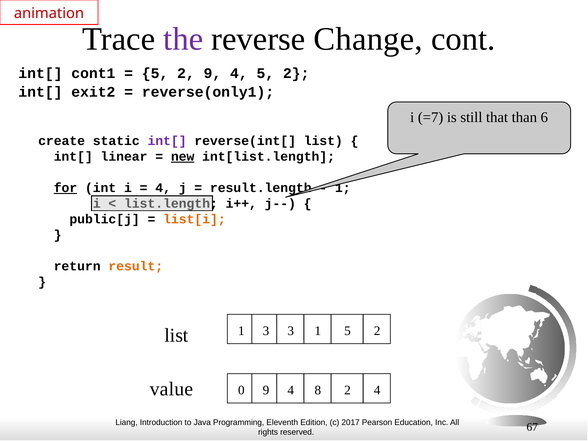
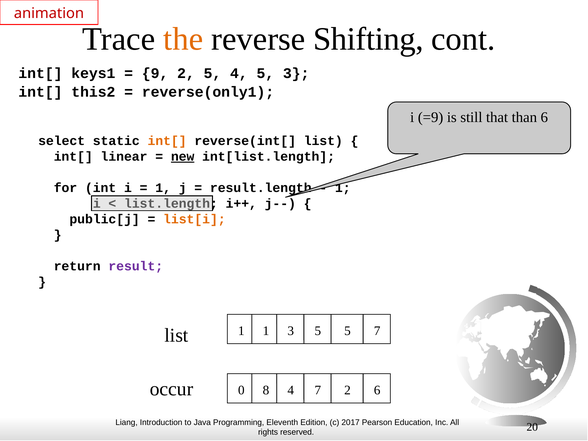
the colour: purple -> orange
Change: Change -> Shifting
cont1: cont1 -> keys1
5 at (155, 73): 5 -> 9
2 9: 9 -> 5
4 5 2: 2 -> 3
exit2: exit2 -> this2
=7: =7 -> =9
create: create -> select
int[ at (167, 141) colour: purple -> orange
for underline: present -> none
4 at (163, 188): 4 -> 1
result colour: orange -> purple
1 3: 3 -> 1
3 1: 1 -> 5
2 at (377, 331): 2 -> 7
value: value -> occur
0 9: 9 -> 8
4 8: 8 -> 7
2 4: 4 -> 6
67: 67 -> 20
